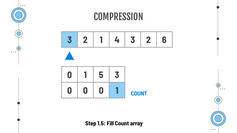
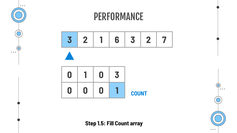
COMPRESSION: COMPRESSION -> PERFORMANCE
4: 4 -> 6
6: 6 -> 7
1 5: 5 -> 0
